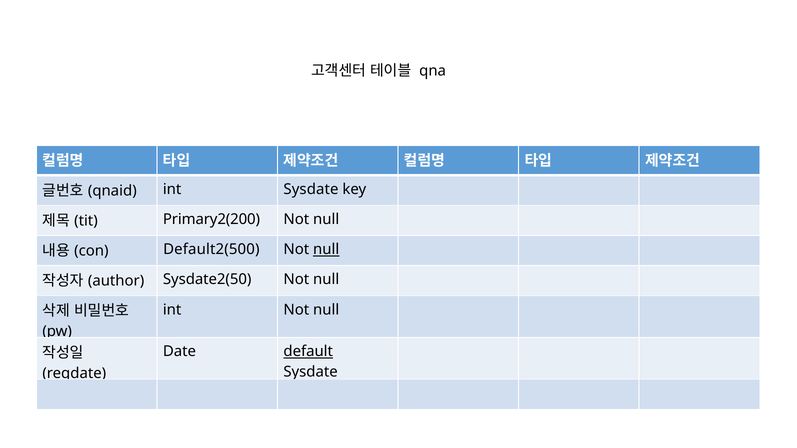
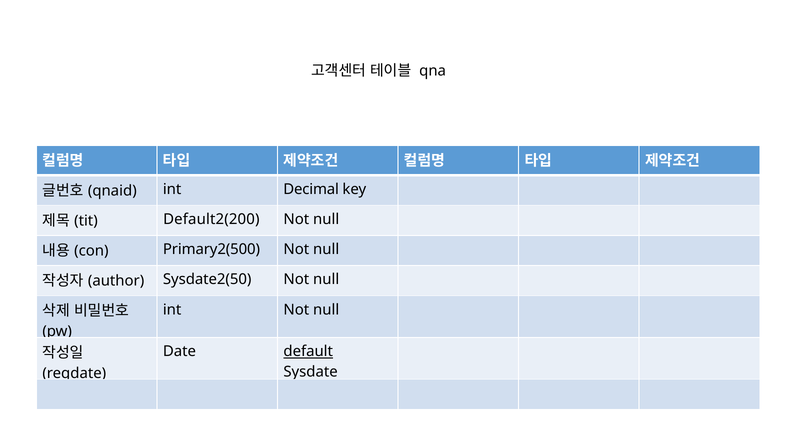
int Sysdate: Sysdate -> Decimal
Primary2(200: Primary2(200 -> Default2(200
Default2(500: Default2(500 -> Primary2(500
null at (326, 250) underline: present -> none
